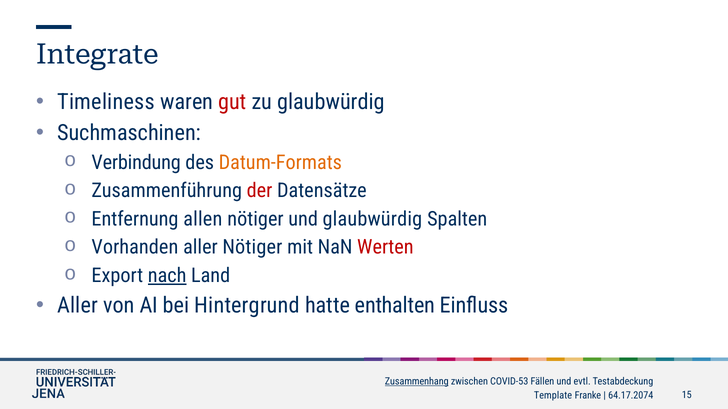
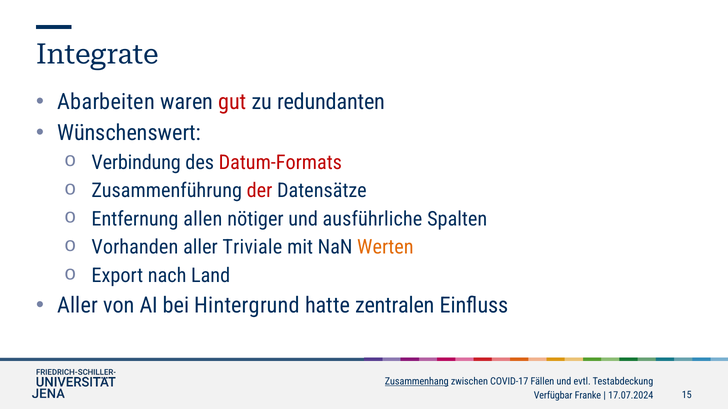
Timeliness: Timeliness -> Abarbeiten
zu glaubwürdig: glaubwürdig -> redundanten
Suchmaschinen: Suchmaschinen -> Wünschenswert
Datum-Formats colour: orange -> red
und glaubwürdig: glaubwürdig -> ausführliche
aller Nötiger: Nötiger -> Triviale
Werten colour: red -> orange
nach underline: present -> none
enthalten: enthalten -> zentralen
COVID-53: COVID-53 -> COVID-17
Template: Template -> Verfügbar
64.17.2074: 64.17.2074 -> 17.07.2024
